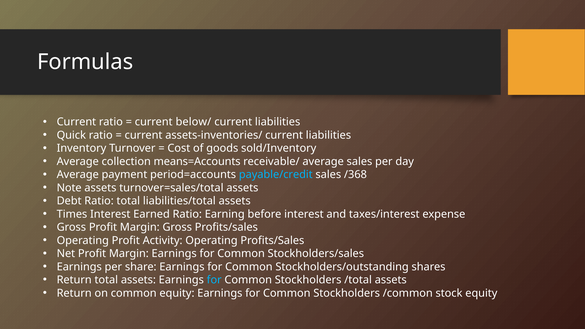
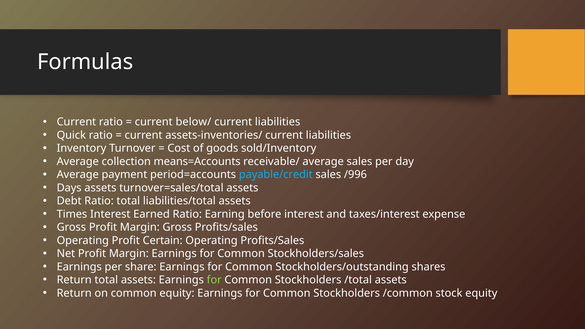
/368: /368 -> /996
Note: Note -> Days
Activity: Activity -> Certain
for at (214, 280) colour: light blue -> light green
